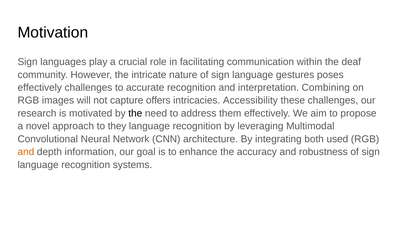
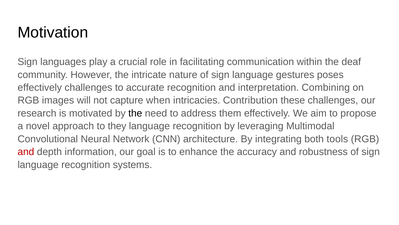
offers: offers -> when
Accessibility: Accessibility -> Contribution
used: used -> tools
and at (26, 152) colour: orange -> red
